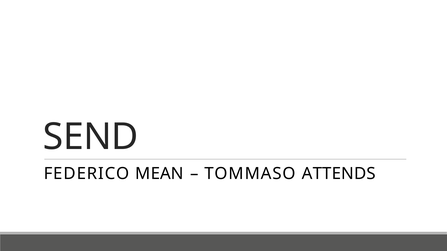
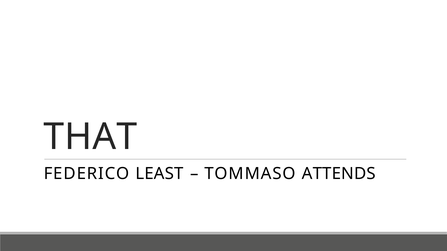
SEND: SEND -> THAT
MEAN: MEAN -> LEAST
